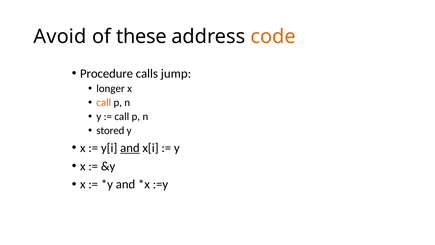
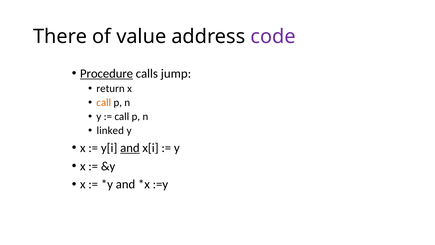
Avoid: Avoid -> There
these: these -> value
code colour: orange -> purple
Procedure underline: none -> present
longer: longer -> return
stored: stored -> linked
